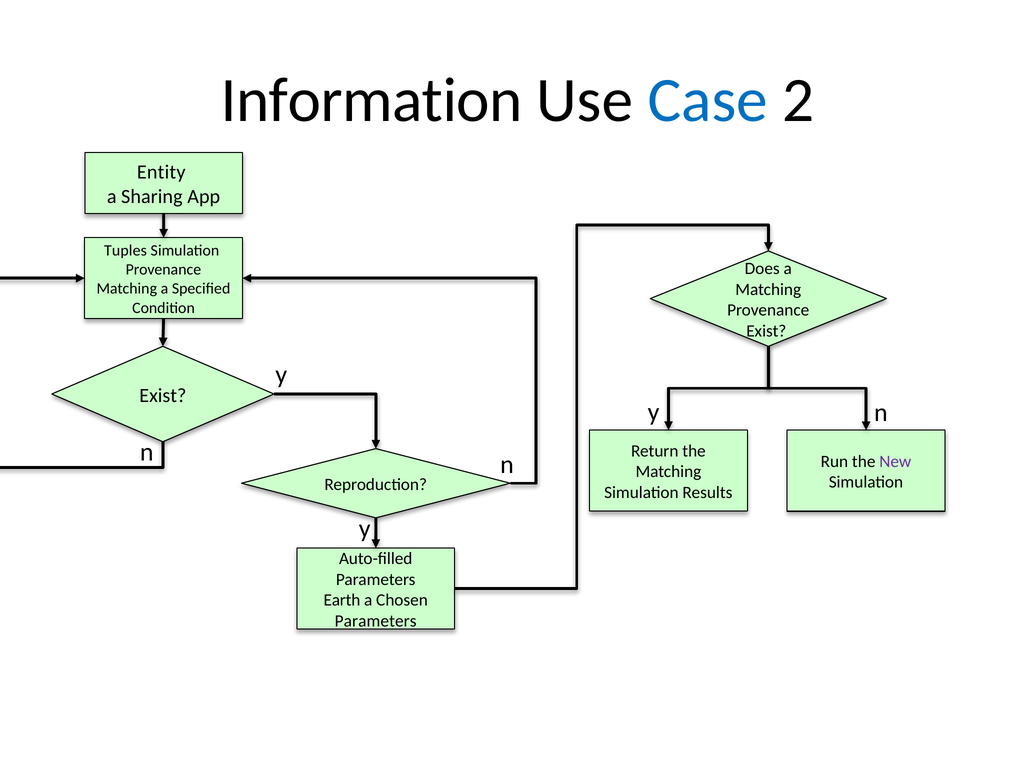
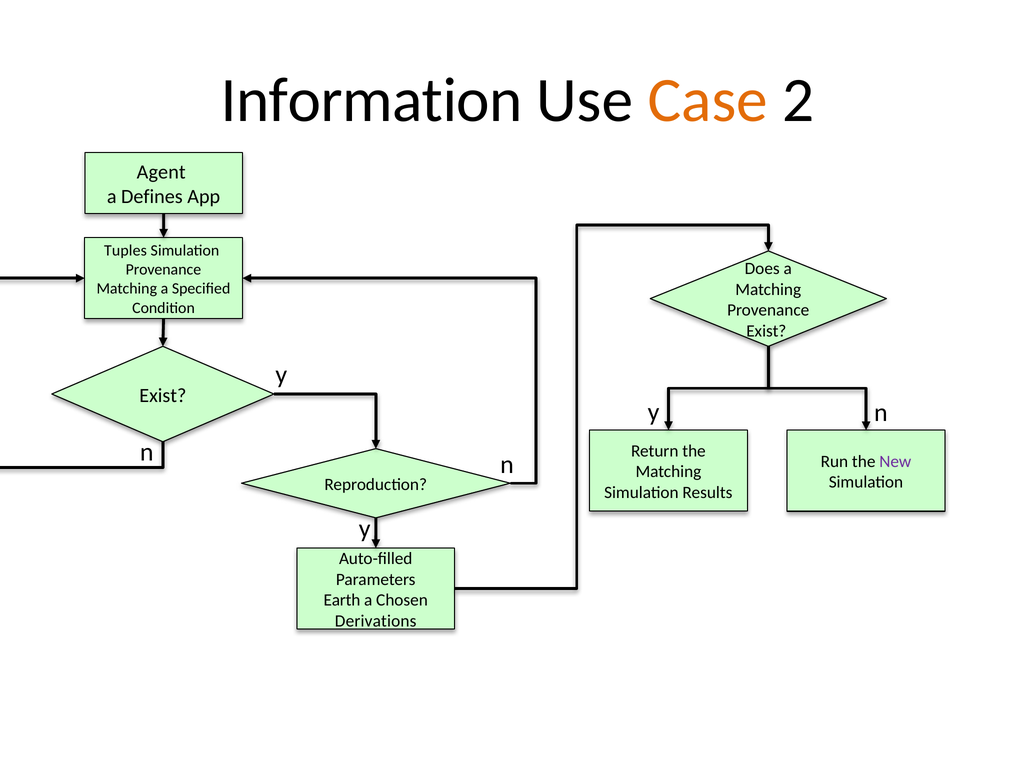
Case colour: blue -> orange
Entity: Entity -> Agent
Sharing: Sharing -> Defines
Parameters at (376, 621): Parameters -> Derivations
